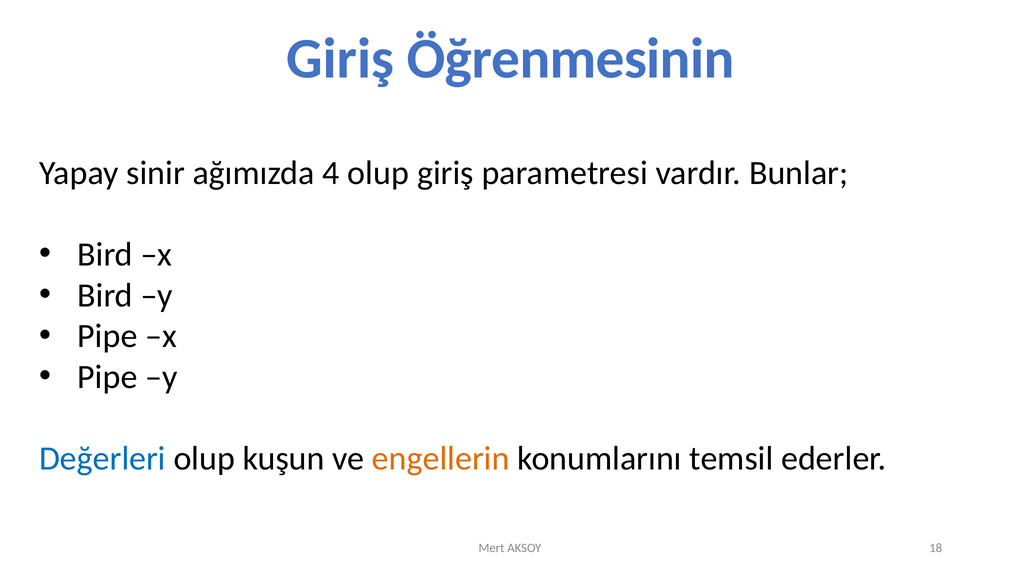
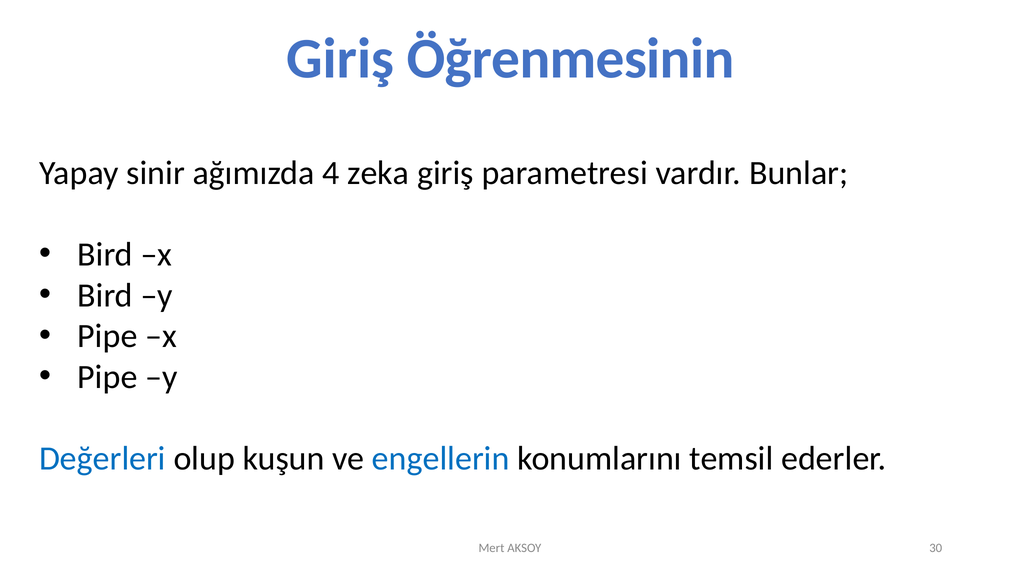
4 olup: olup -> zeka
engellerin colour: orange -> blue
18: 18 -> 30
